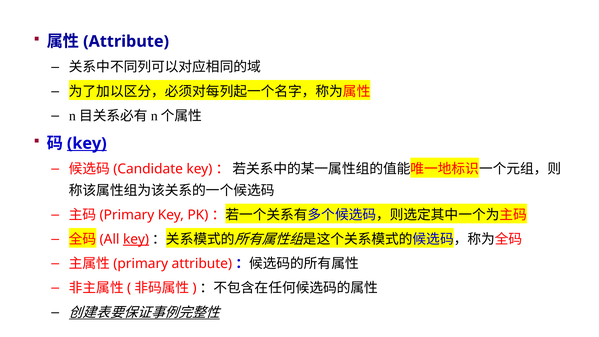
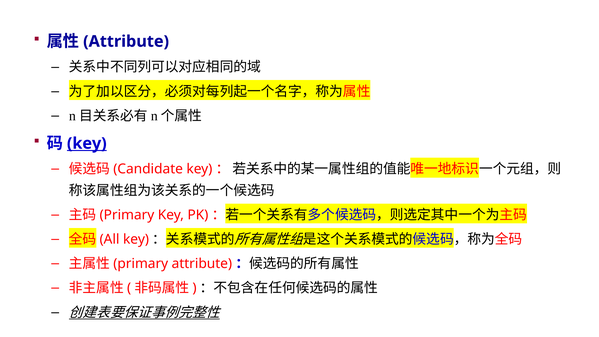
key at (136, 239) underline: present -> none
